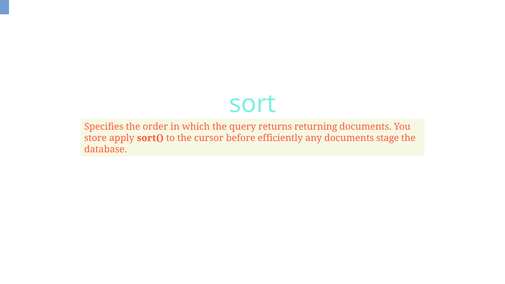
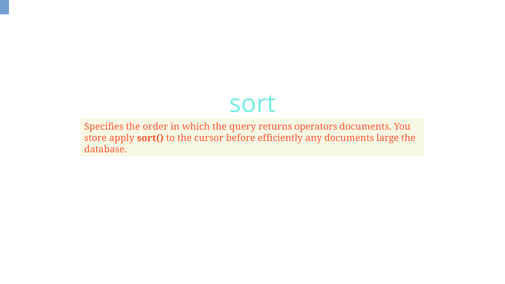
returning: returning -> operators
stage: stage -> large
